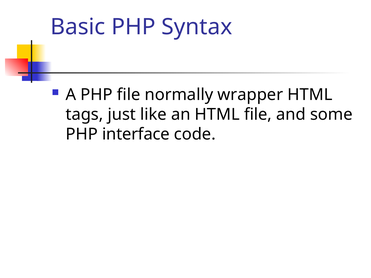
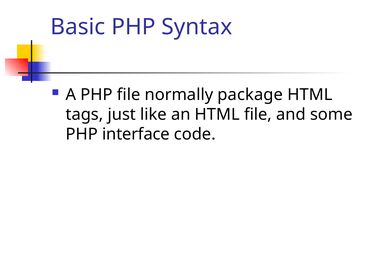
wrapper: wrapper -> package
